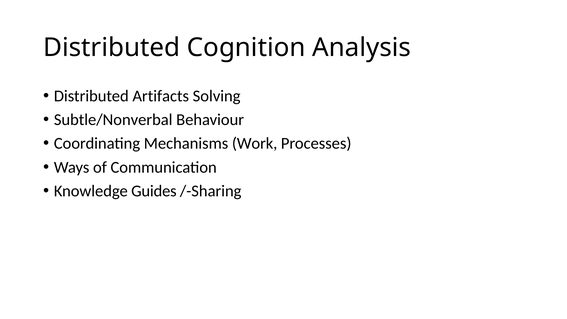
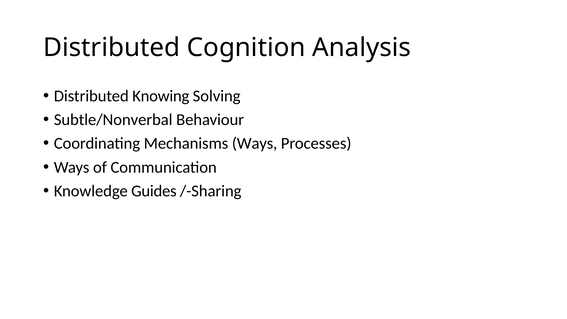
Artifacts: Artifacts -> Knowing
Mechanisms Work: Work -> Ways
